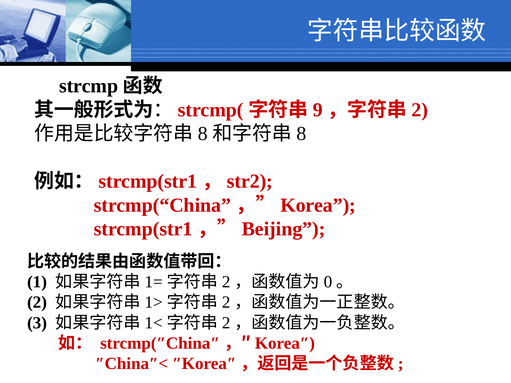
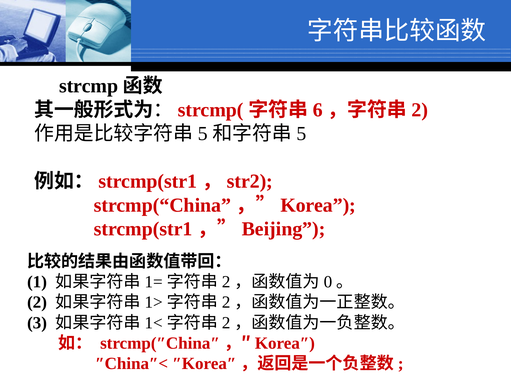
9: 9 -> 6
8 at (203, 134): 8 -> 5
8 at (302, 134): 8 -> 5
